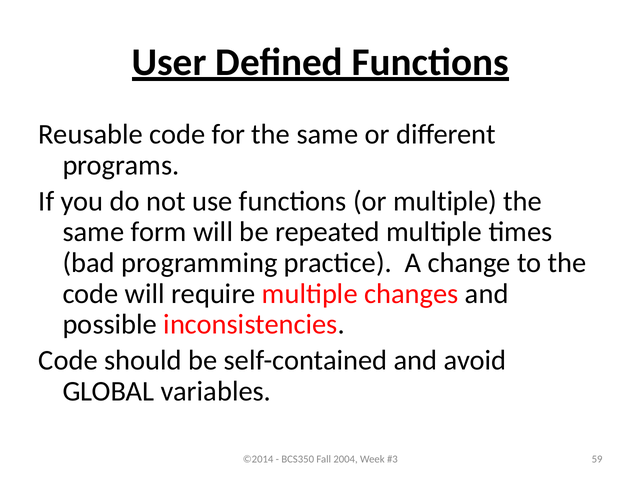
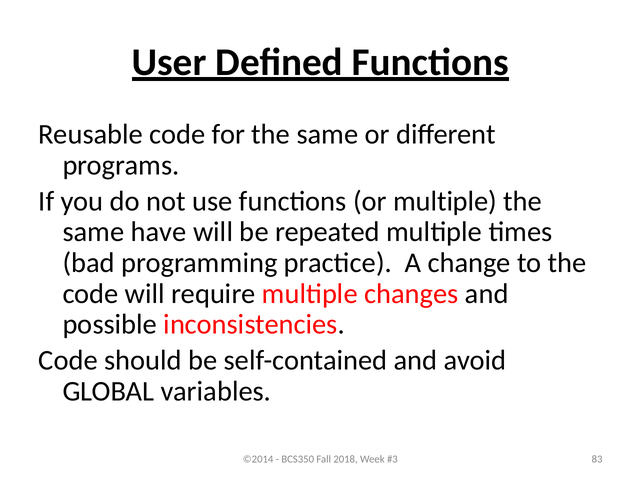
form: form -> have
2004: 2004 -> 2018
59: 59 -> 83
